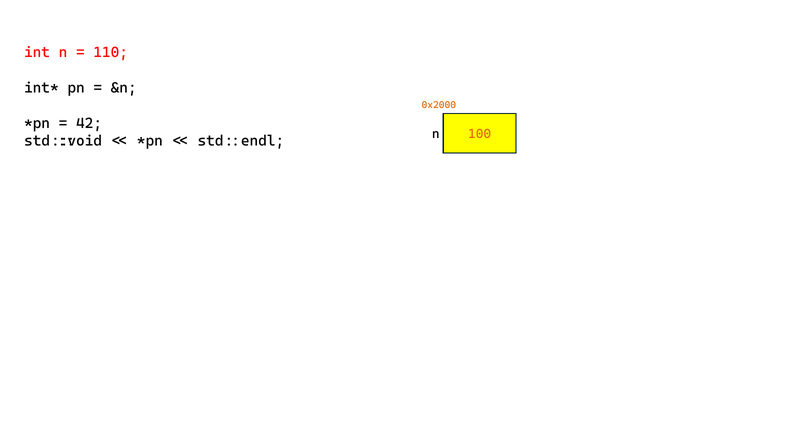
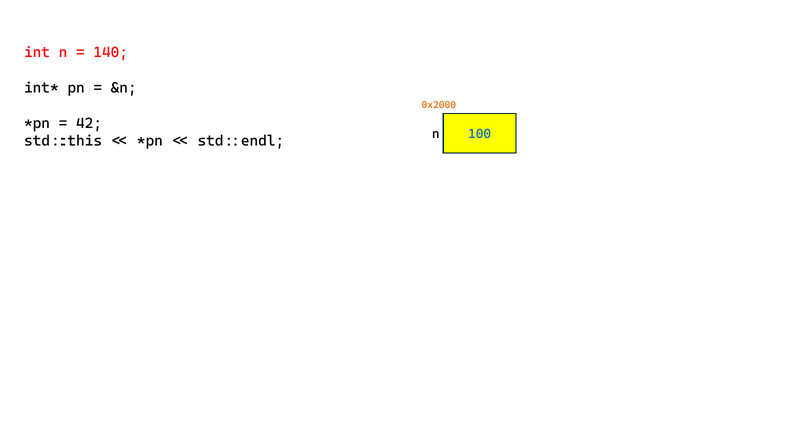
110: 110 -> 140
std::void: std::void -> std::this
100 colour: orange -> blue
